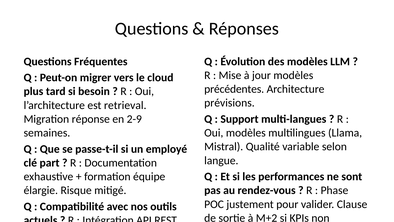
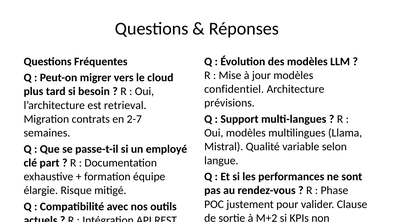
précédentes: précédentes -> confidentiel
réponse: réponse -> contrats
2-9: 2-9 -> 2-7
